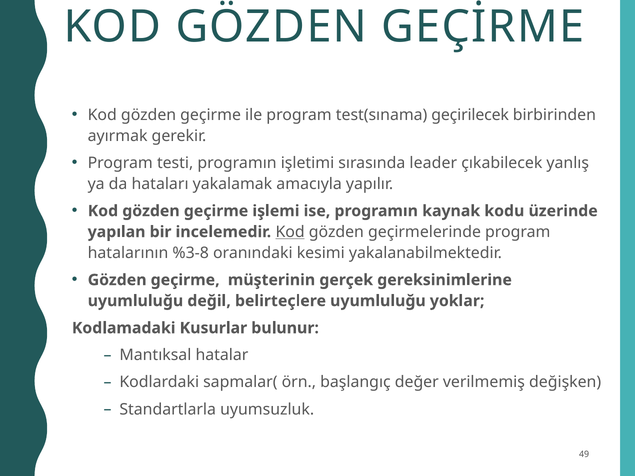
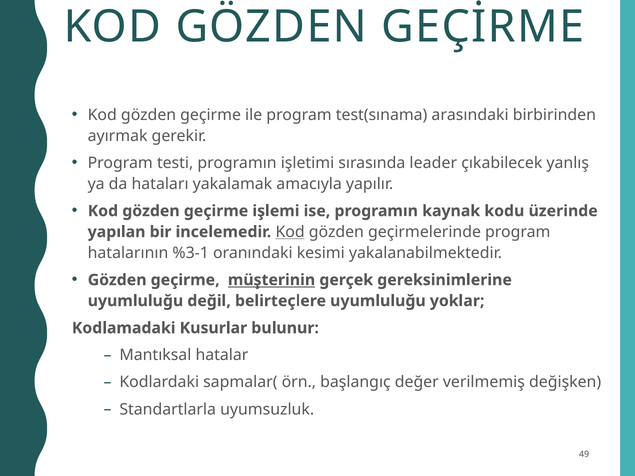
geçirilecek: geçirilecek -> arasındaki
%3-8: %3-8 -> %3-1
müşterinin underline: none -> present
